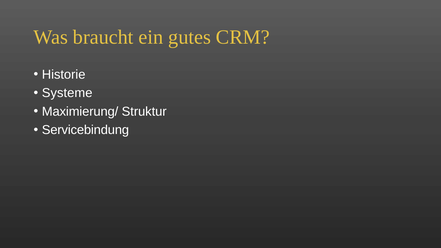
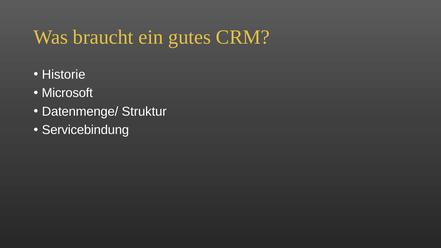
Systeme: Systeme -> Microsoft
Maximierung/: Maximierung/ -> Datenmenge/
